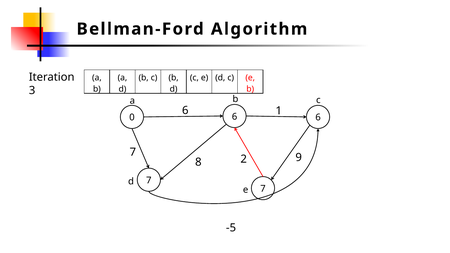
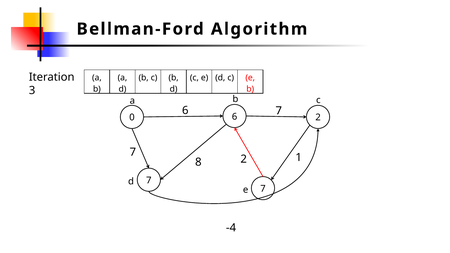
6 1: 1 -> 7
6 6: 6 -> 2
9: 9 -> 1
-5: -5 -> -4
